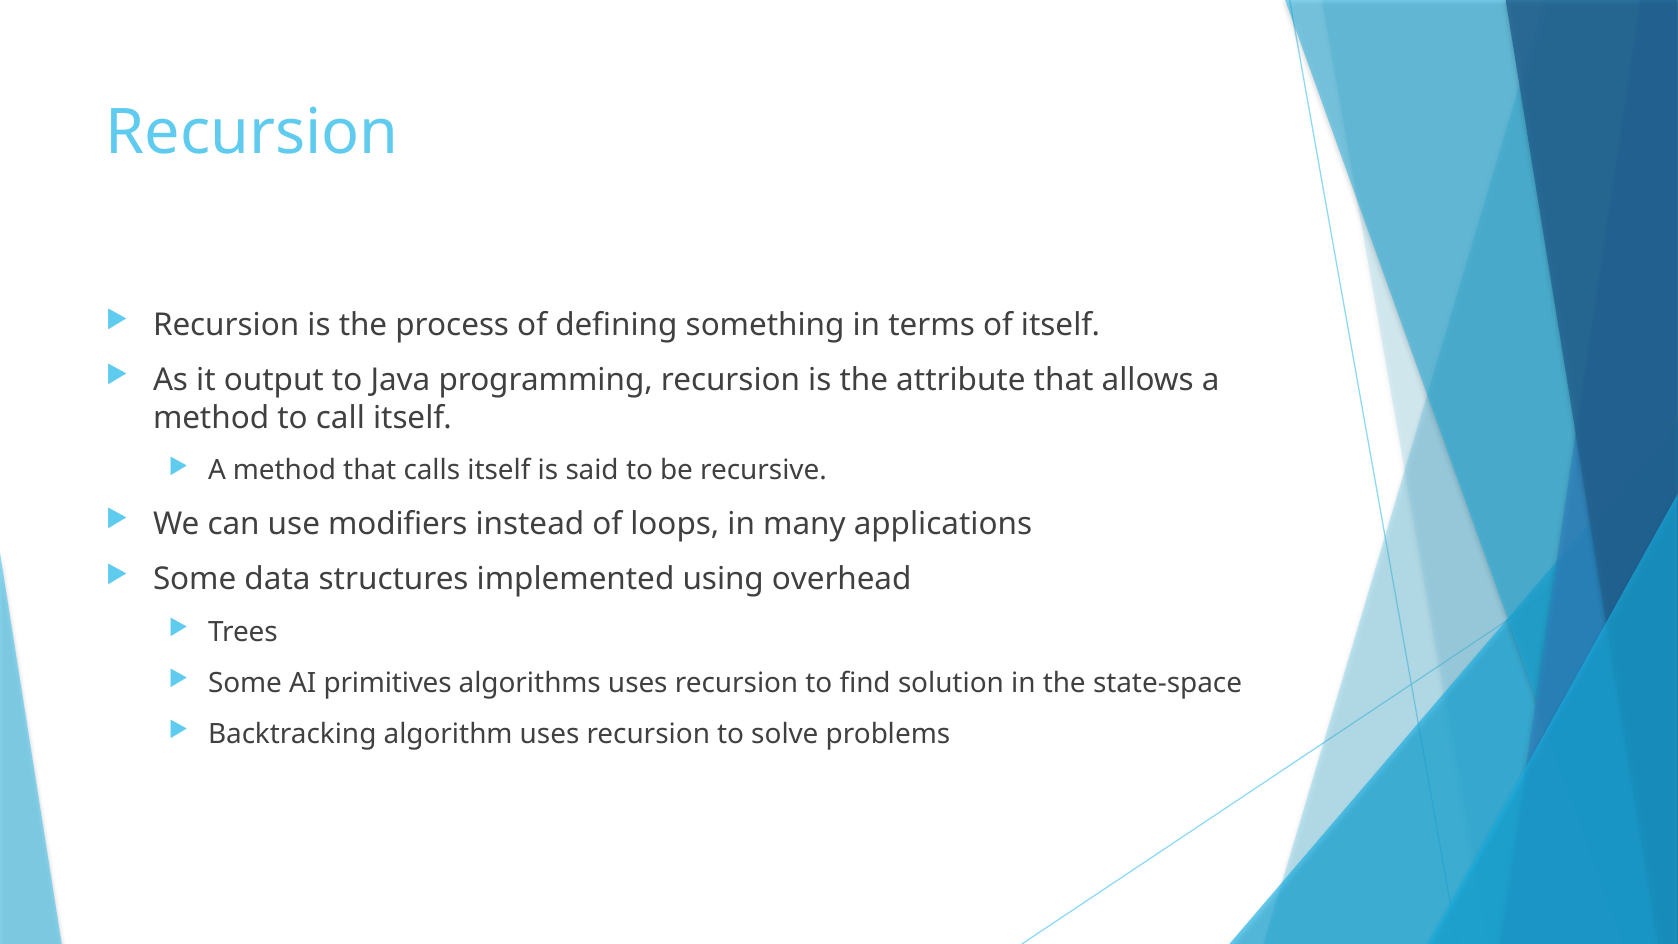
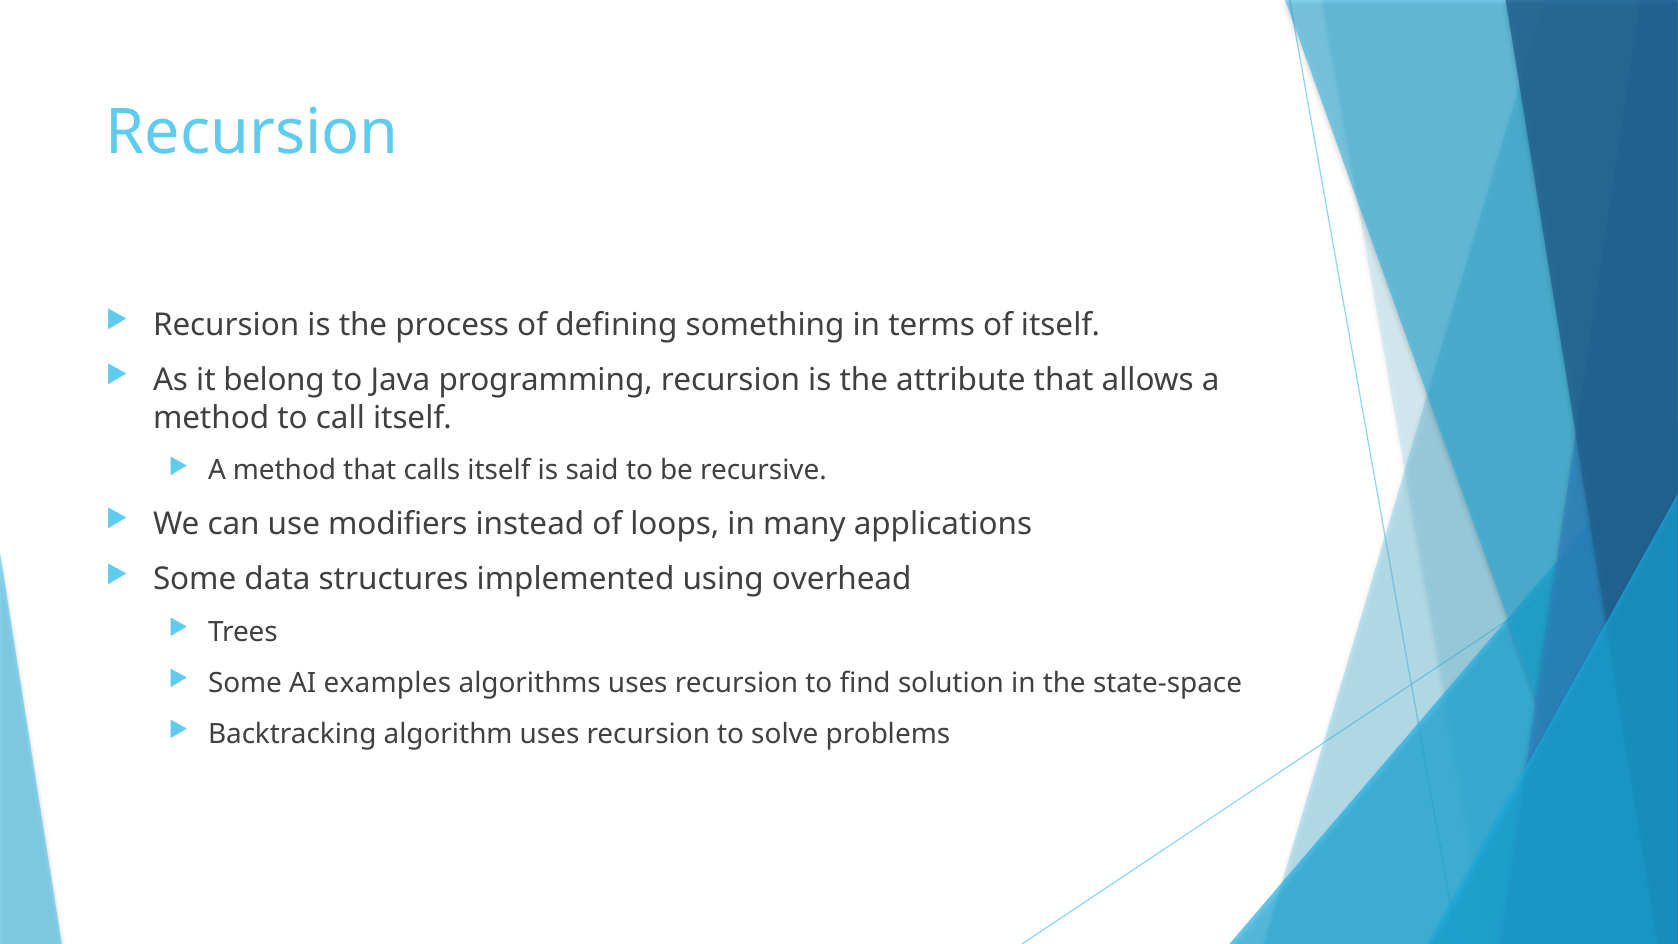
output: output -> belong
primitives: primitives -> examples
